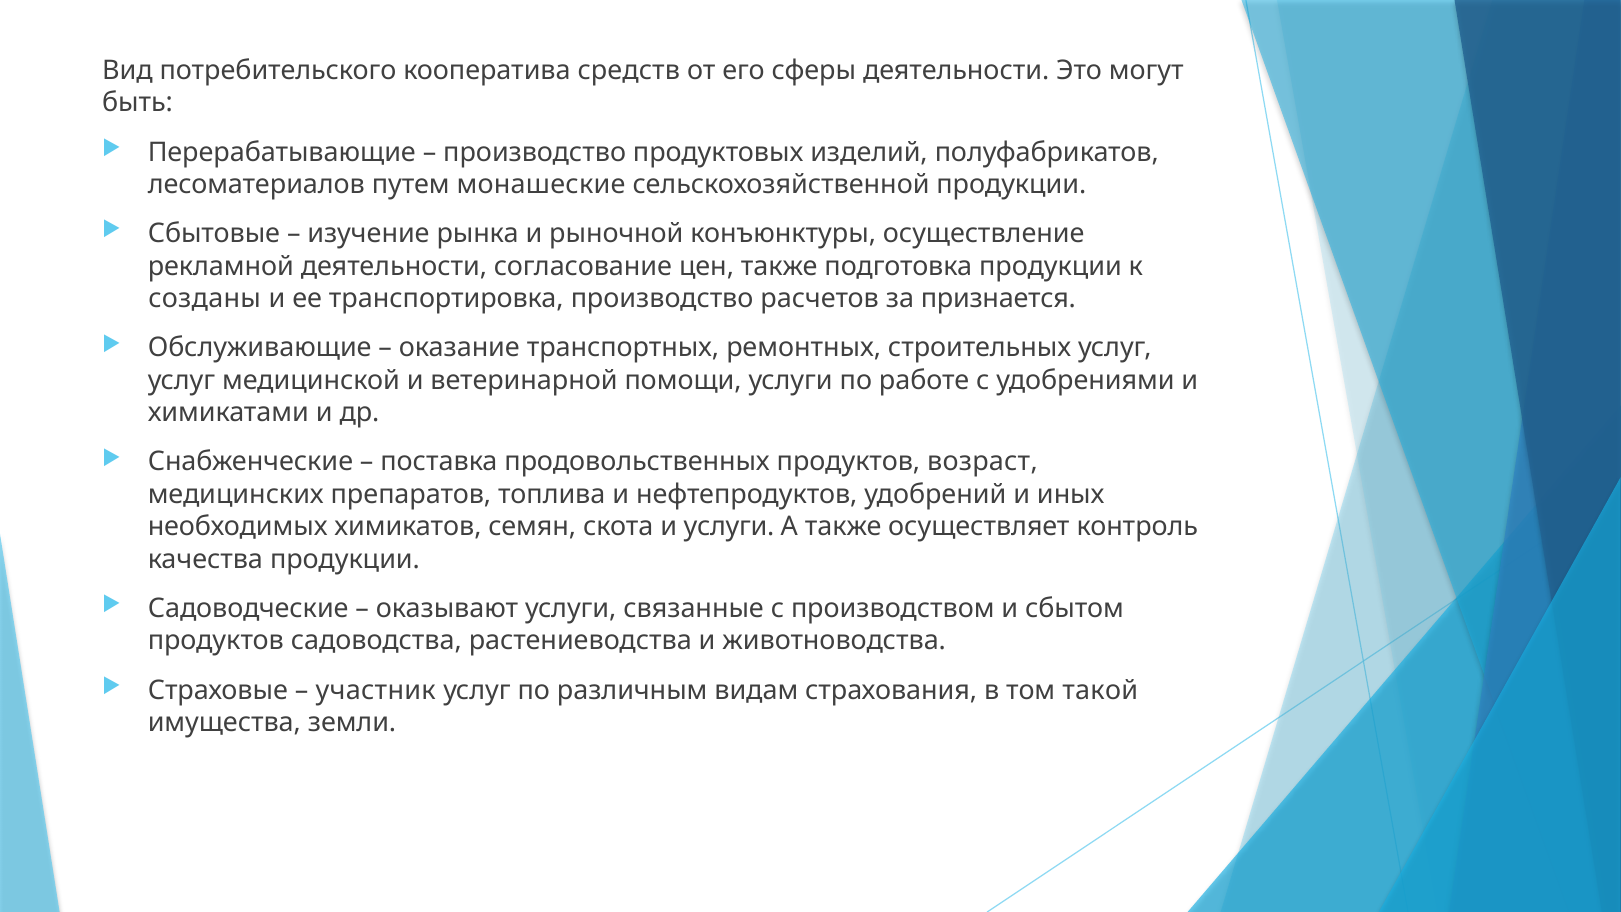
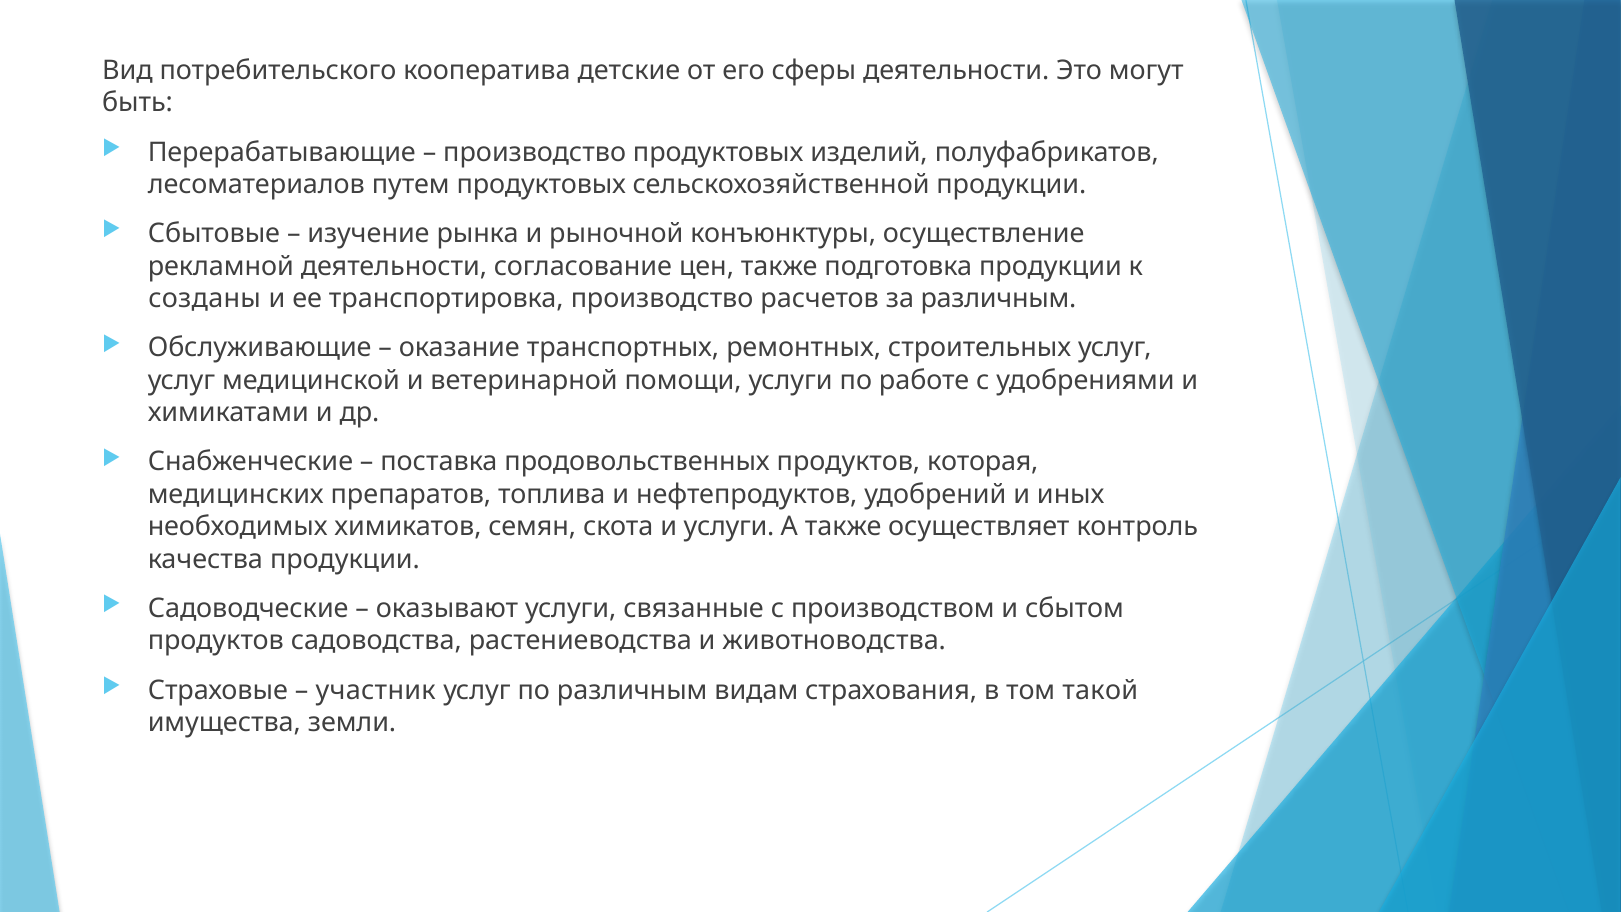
средств: средств -> детские
путем монашеские: монашеские -> продуктовых
за признается: признается -> различным
возраст: возраст -> которая
